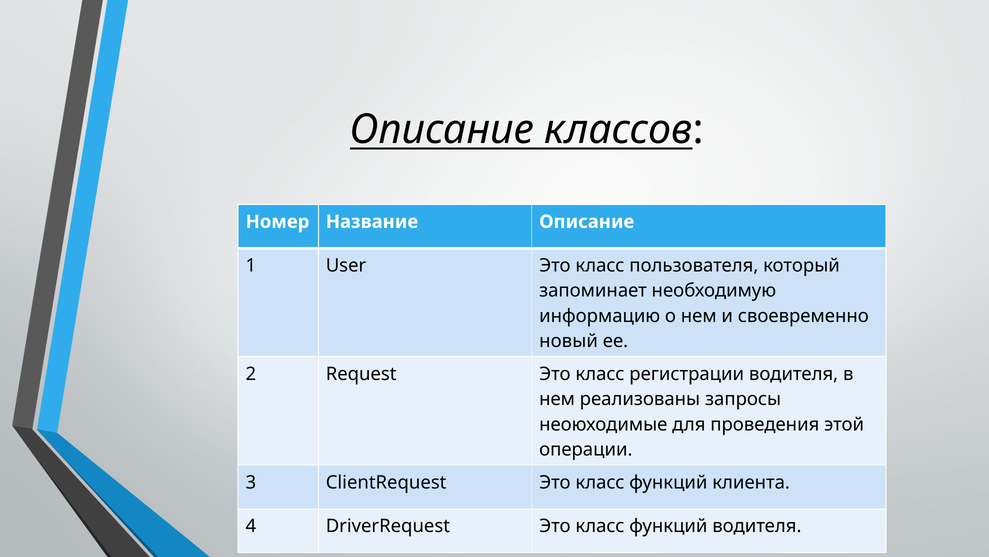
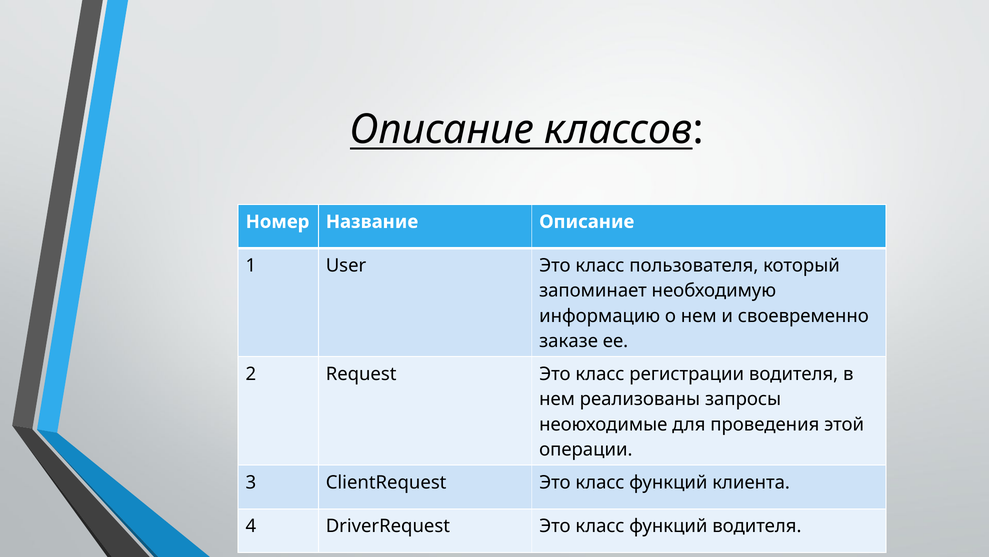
новый: новый -> заказе
